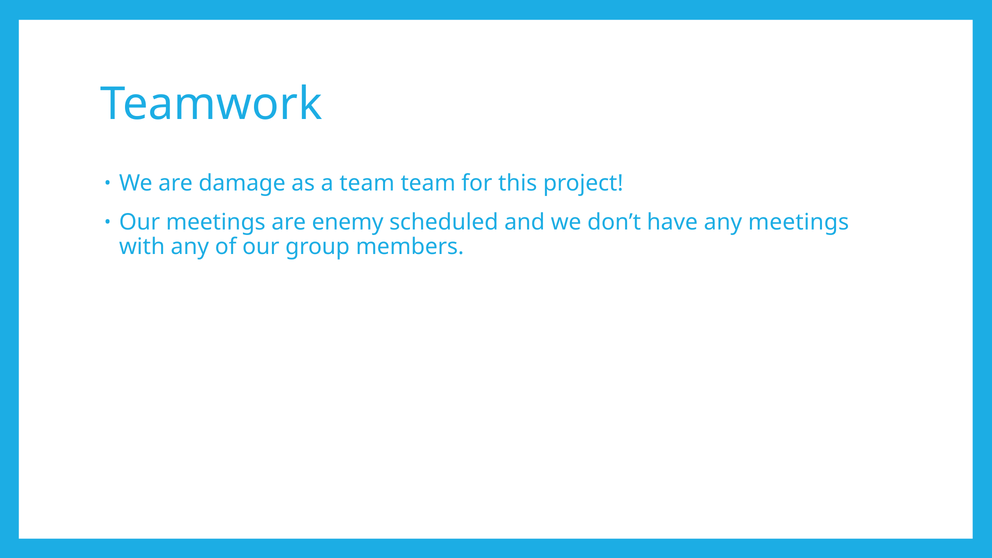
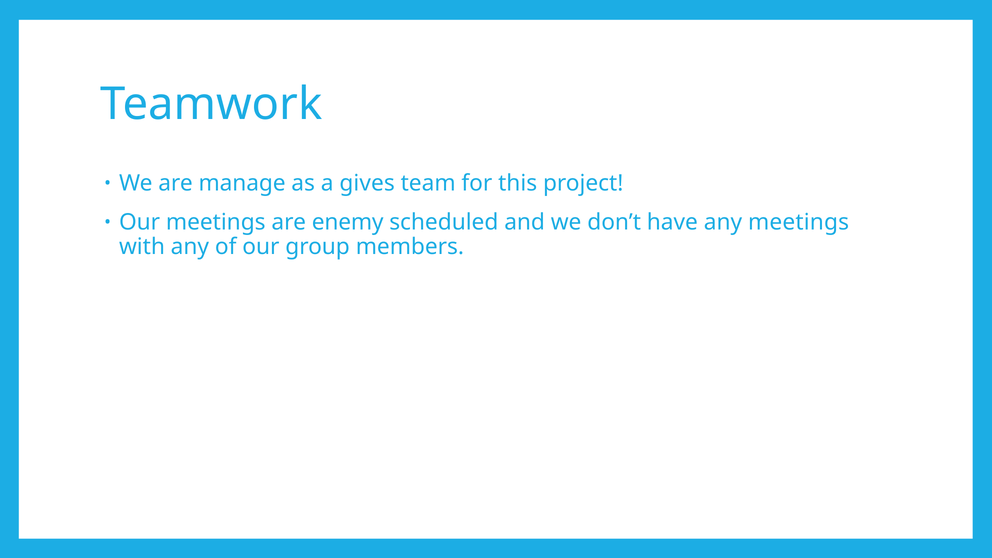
damage: damage -> manage
a team: team -> gives
